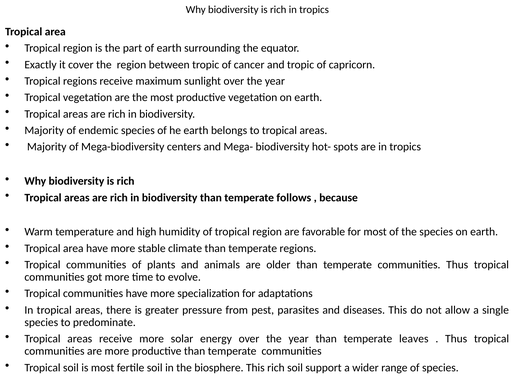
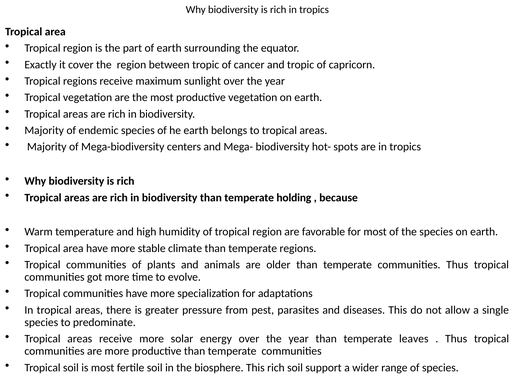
follows: follows -> holding
